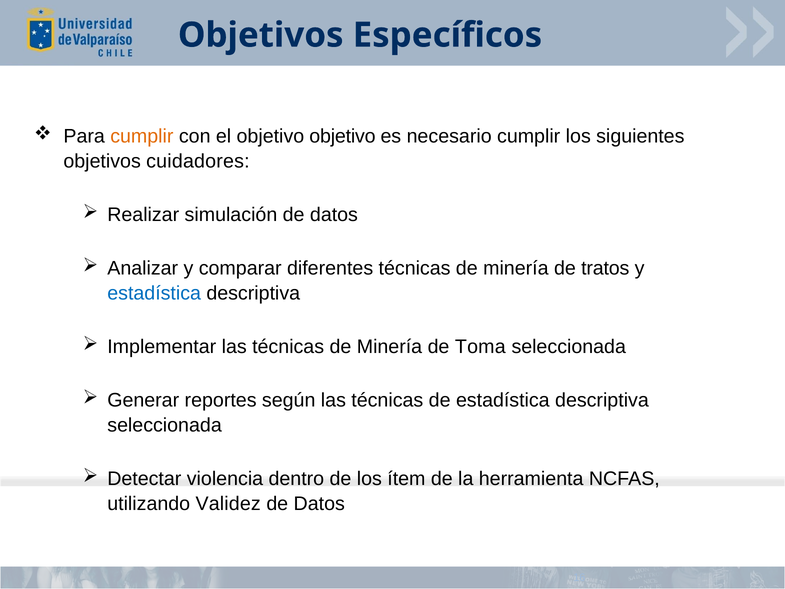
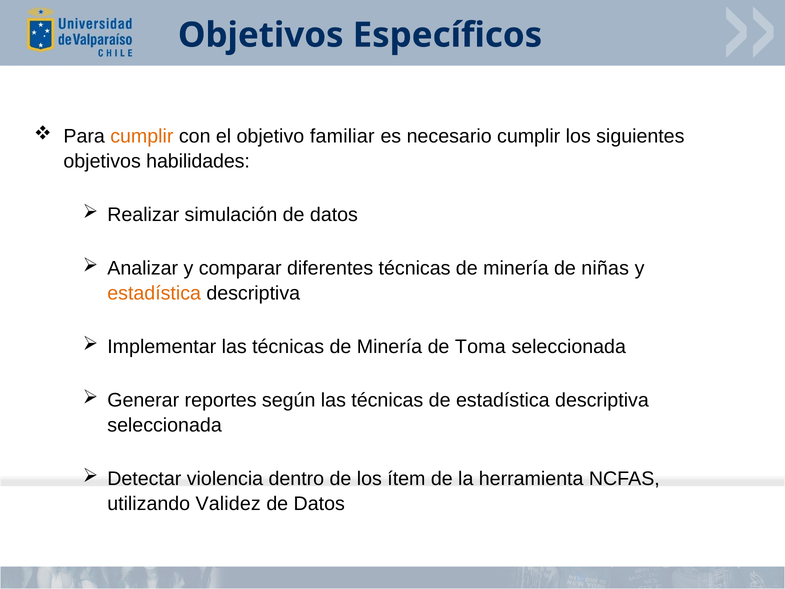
objetivo objetivo: objetivo -> familiar
cuidadores: cuidadores -> habilidades
tratos: tratos -> niñas
estadística at (154, 293) colour: blue -> orange
